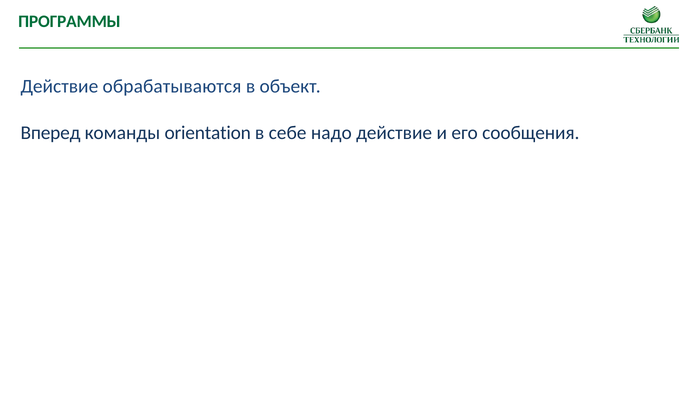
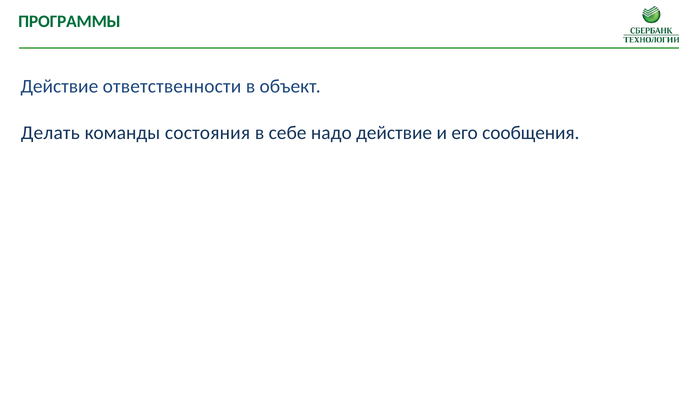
обрабатываются: обрабатываются -> ответственности
Вперед: Вперед -> Делать
orientation: orientation -> состояния
